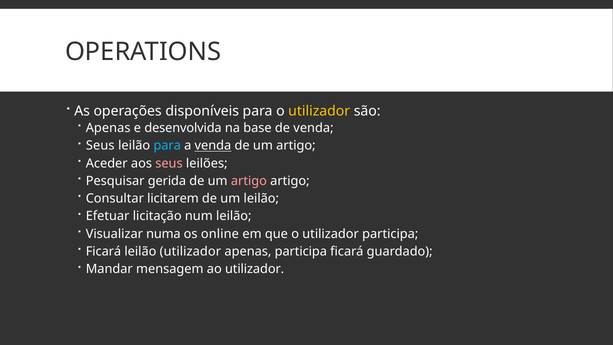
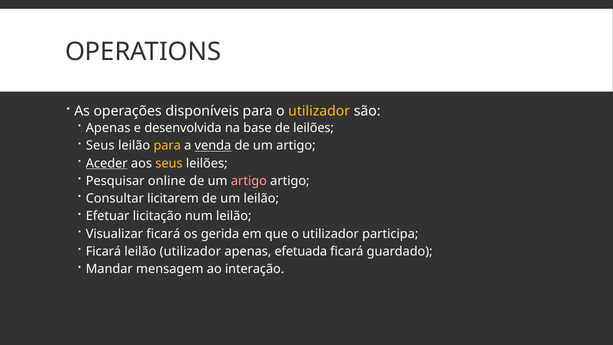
de venda: venda -> leilões
para at (167, 146) colour: light blue -> yellow
Aceder underline: none -> present
seus at (169, 163) colour: pink -> yellow
gerida: gerida -> online
Visualizar numa: numa -> ficará
online: online -> gerida
apenas participa: participa -> efetuada
ao utilizador: utilizador -> interação
